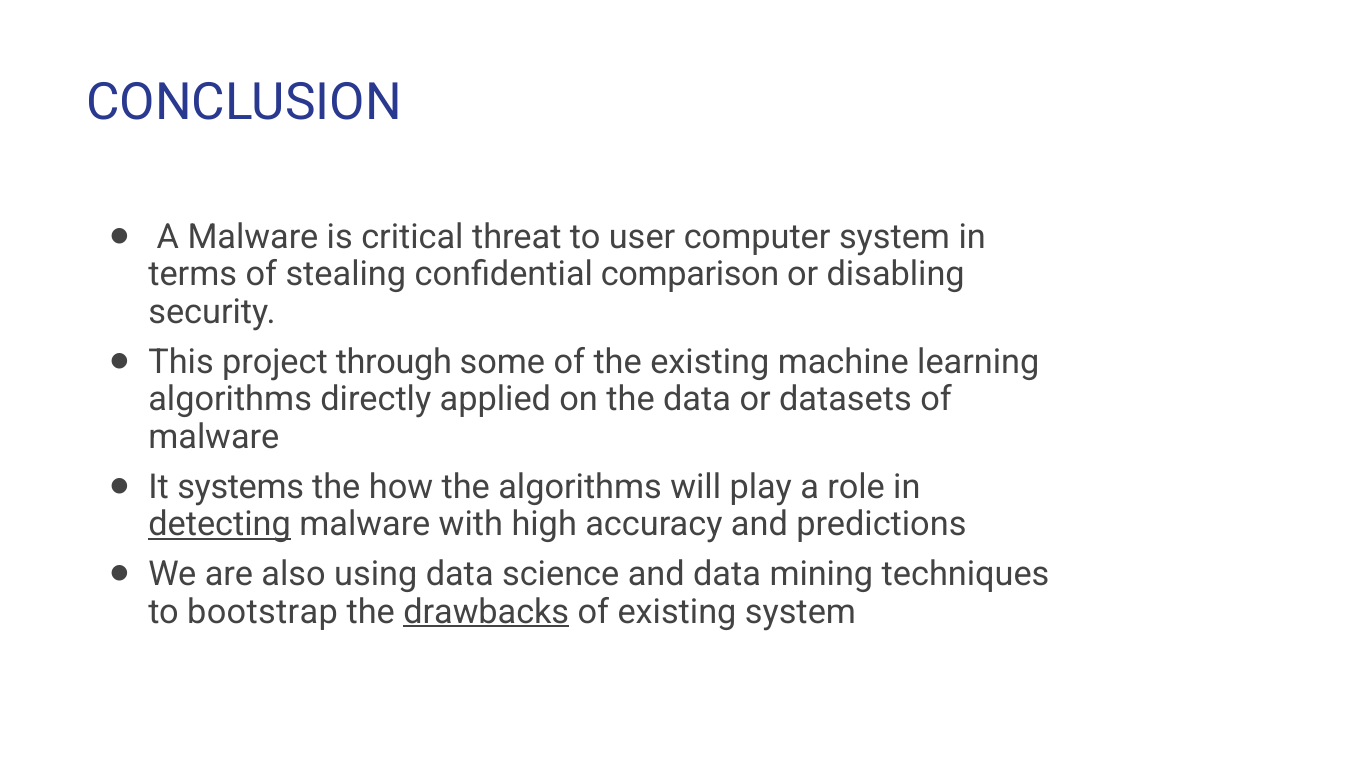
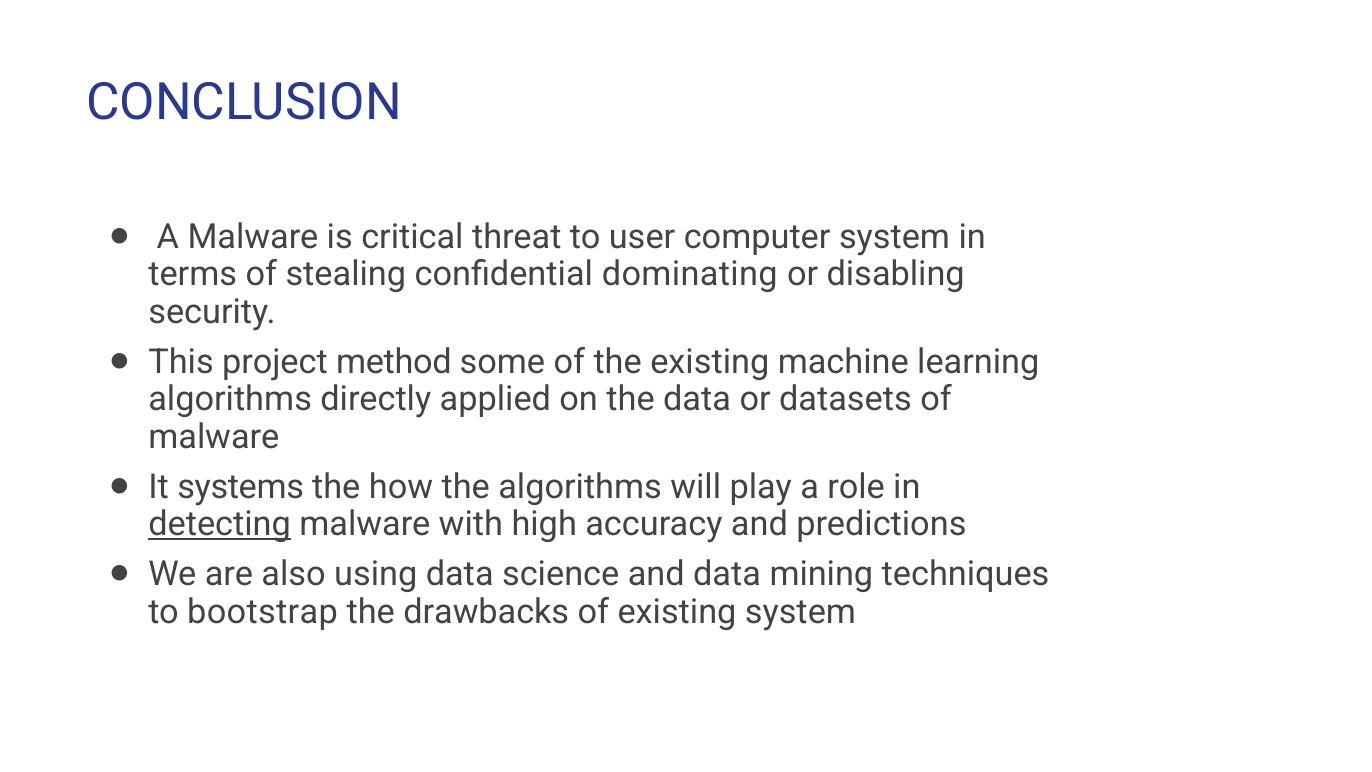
comparison: comparison -> dominating
through: through -> method
drawbacks underline: present -> none
